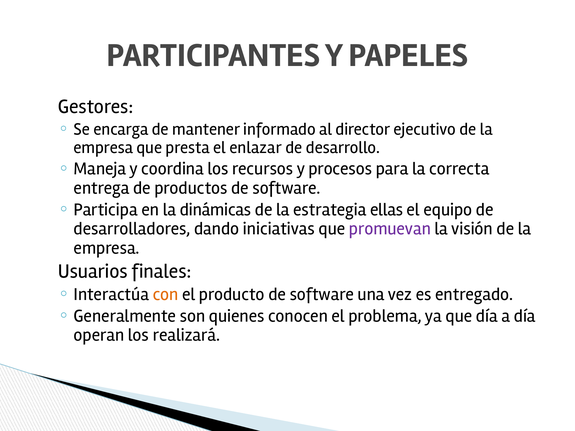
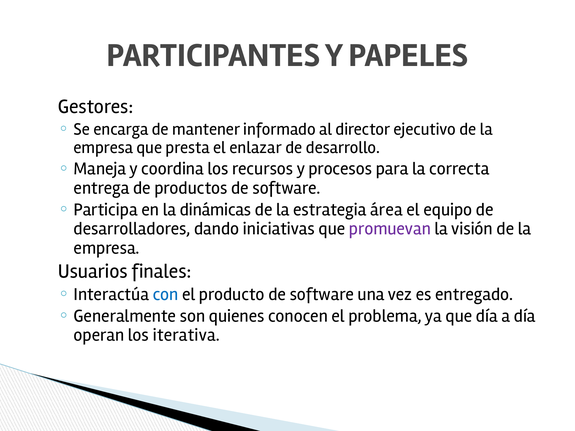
ellas: ellas -> área
con colour: orange -> blue
realizará: realizará -> iterativa
